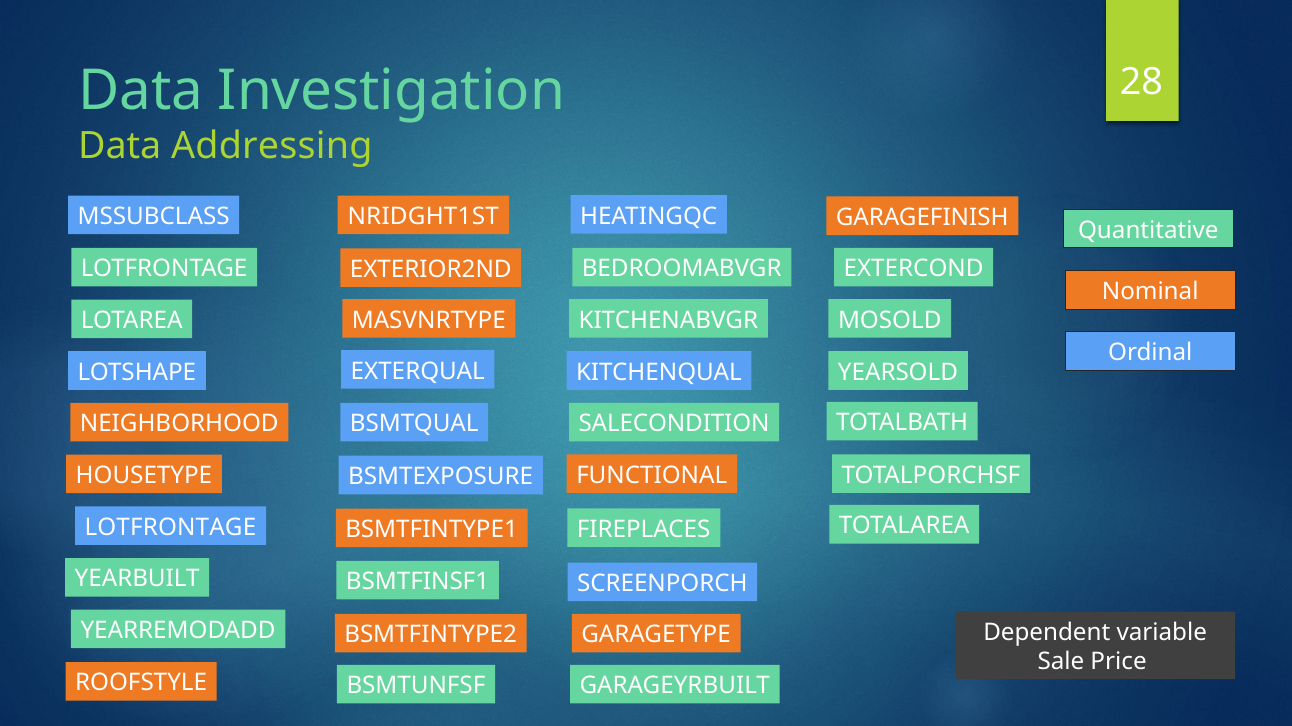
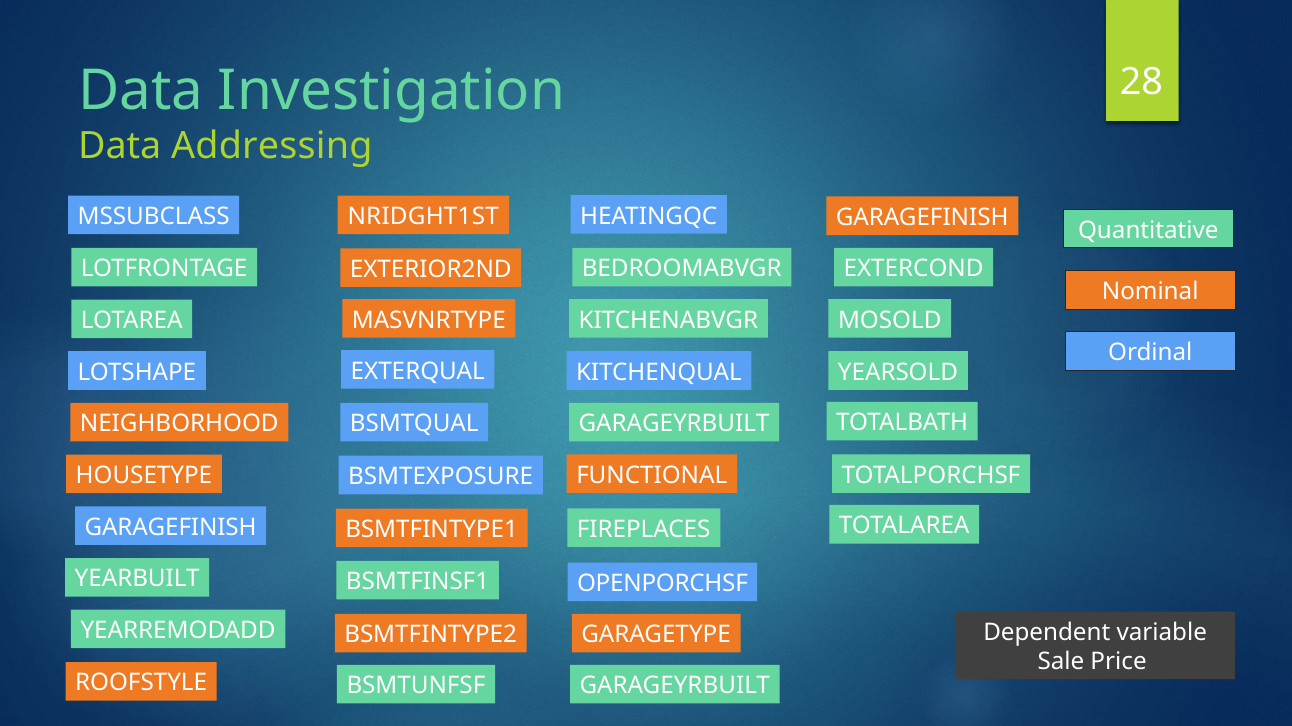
SALECONDITION at (674, 424): SALECONDITION -> GARAGEYRBUILT
LOTFRONTAGE at (170, 528): LOTFRONTAGE -> GARAGEFINISH
SCREENPORCH: SCREENPORCH -> OPENPORCHSF
